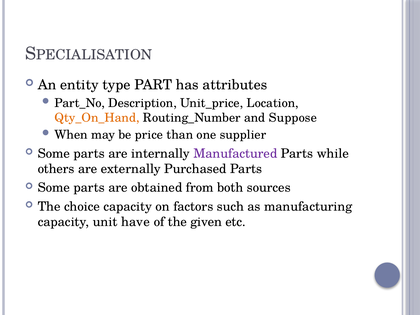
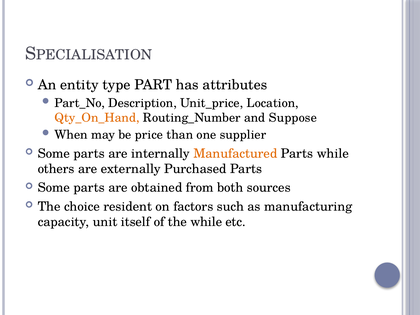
Manufactured colour: purple -> orange
choice capacity: capacity -> resident
have: have -> itself
the given: given -> while
